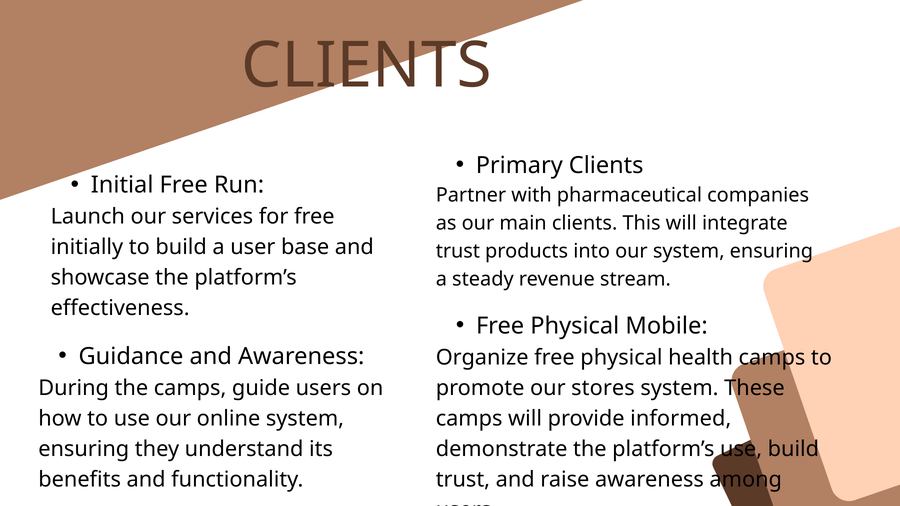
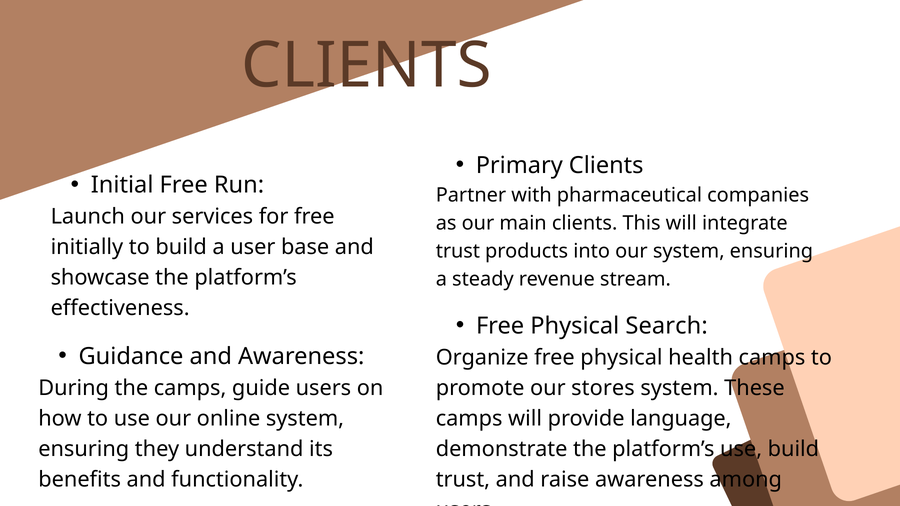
Mobile: Mobile -> Search
informed: informed -> language
